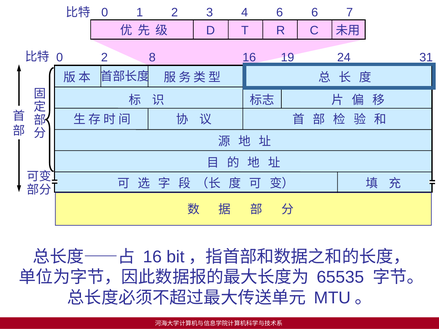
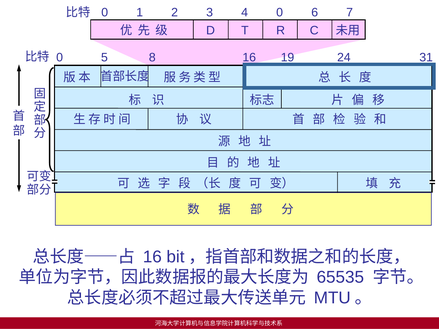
4 6: 6 -> 0
0 2: 2 -> 5
